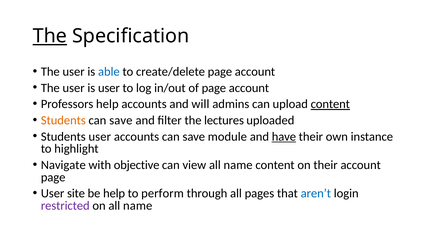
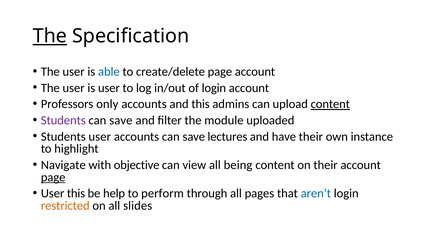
of page: page -> login
Professors help: help -> only
and will: will -> this
Students at (63, 120) colour: orange -> purple
lectures: lectures -> module
module: module -> lectures
have underline: present -> none
view all name: name -> being
page at (53, 177) underline: none -> present
User site: site -> this
restricted colour: purple -> orange
on all name: name -> slides
